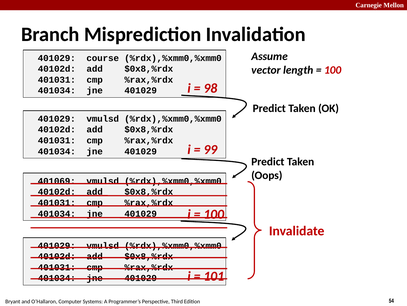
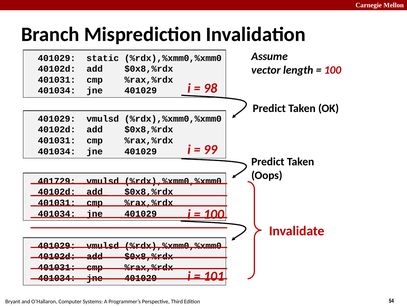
course: course -> static
401069: 401069 -> 401729
